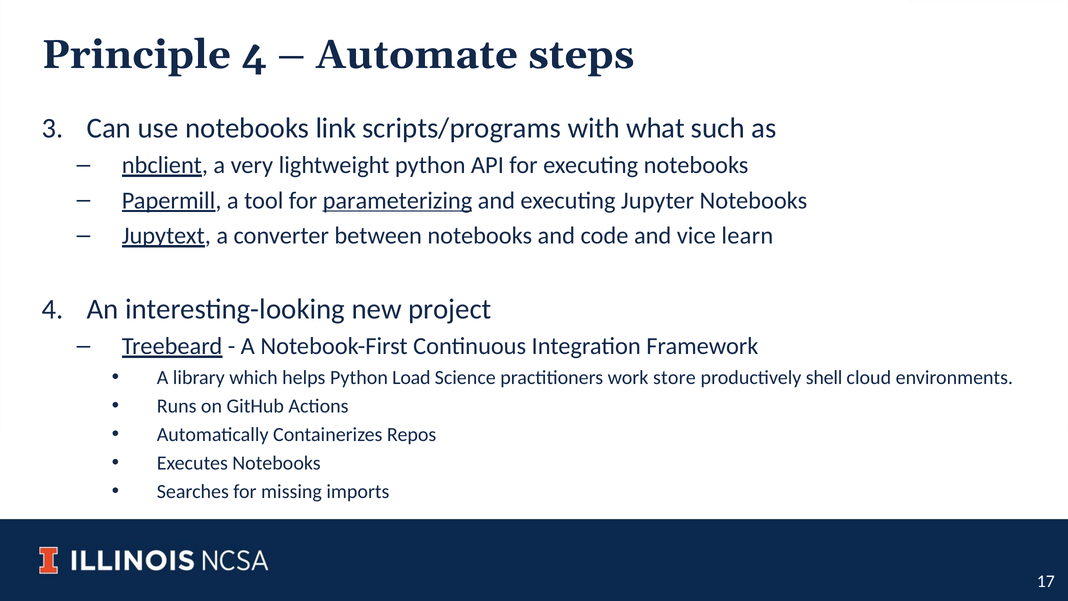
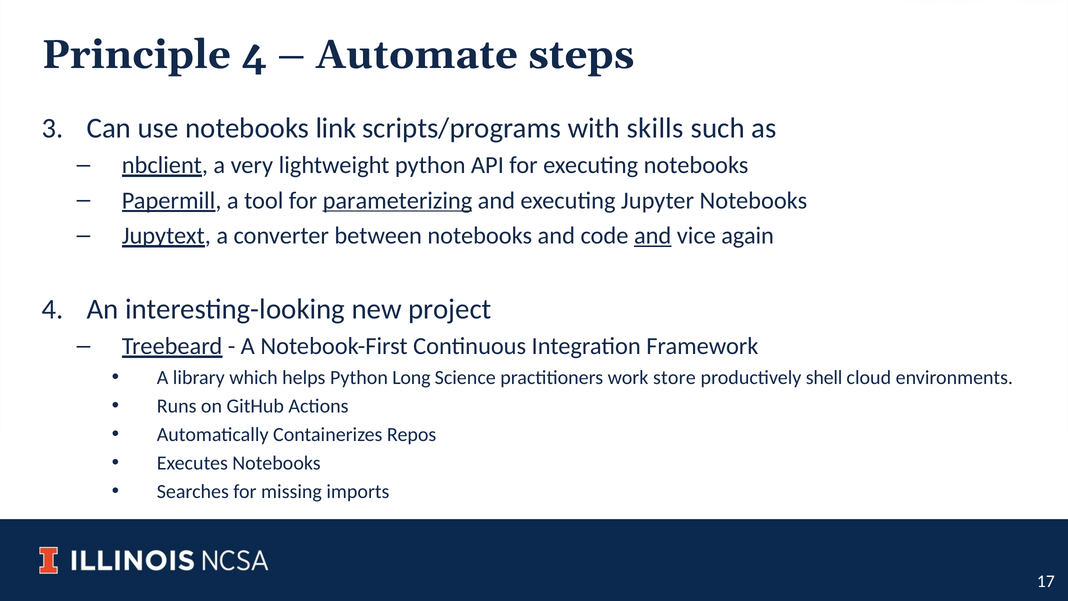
what: what -> skills
and at (653, 236) underline: none -> present
learn: learn -> again
Load: Load -> Long
